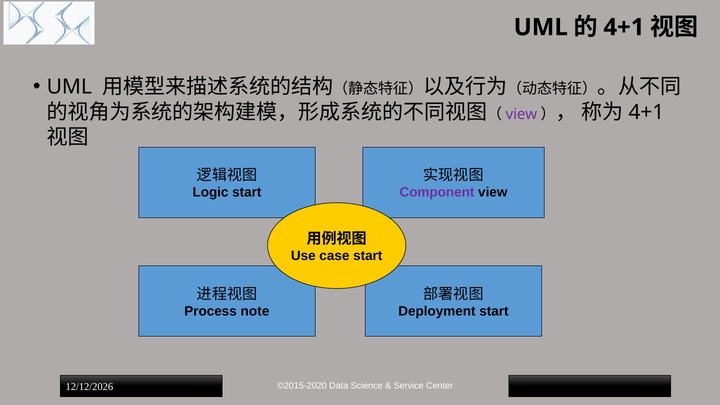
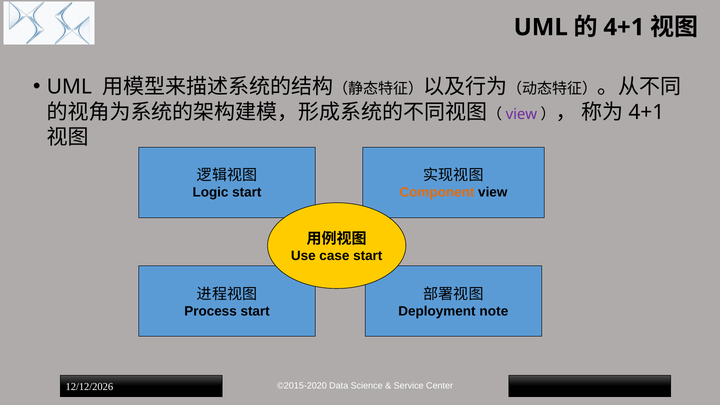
Component colour: purple -> orange
Process note: note -> start
Deployment start: start -> note
